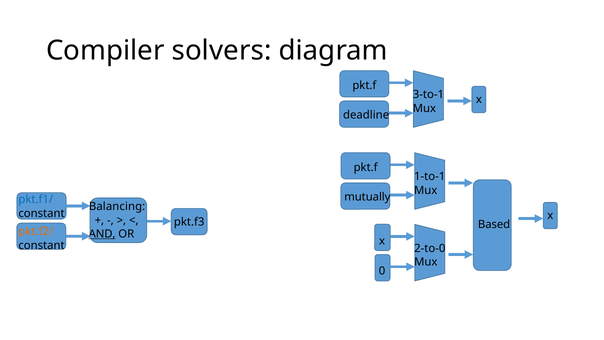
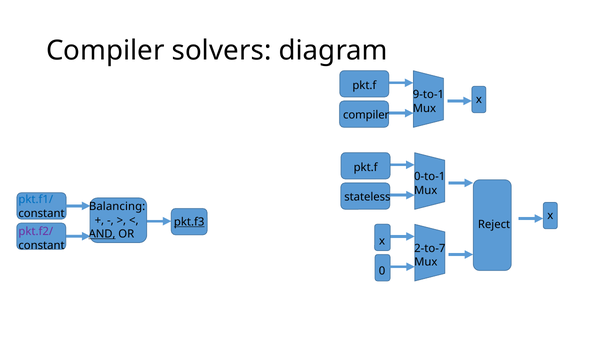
3-to-1: 3-to-1 -> 9-to-1
deadline at (366, 115): deadline -> compiler
1-to-1: 1-to-1 -> 0-to-1
mutually: mutually -> stateless
pkt.f3 underline: none -> present
Based: Based -> Reject
pkt.f2/ colour: orange -> purple
2-to-0: 2-to-0 -> 2-to-7
